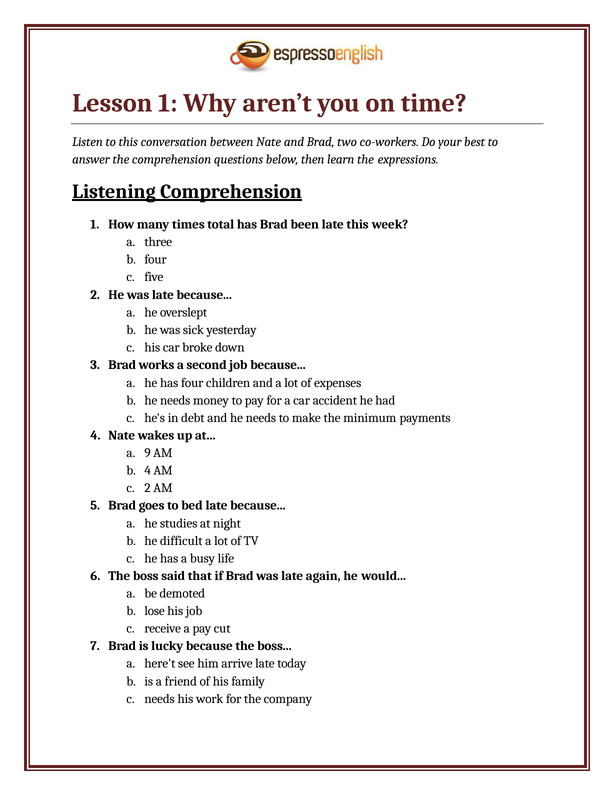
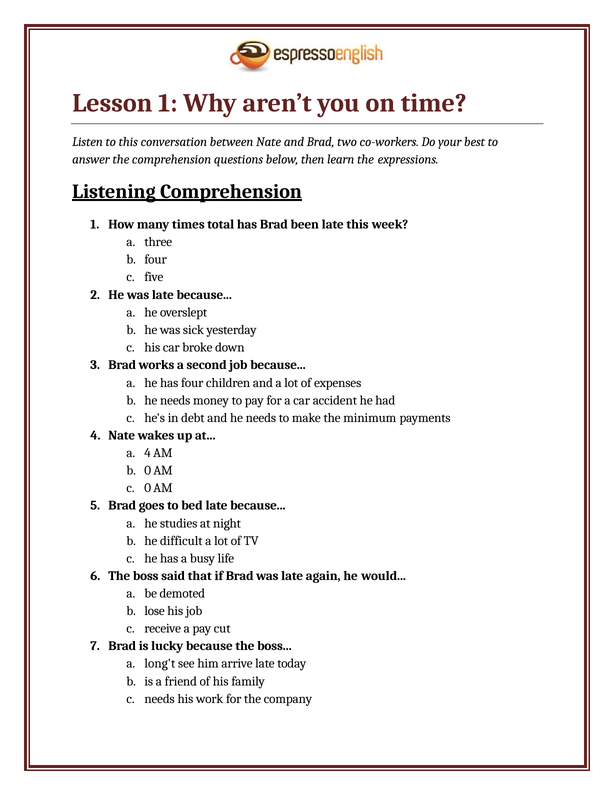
a 9: 9 -> 4
4 at (148, 470): 4 -> 0
2 at (148, 488): 2 -> 0
here't: here't -> long't
